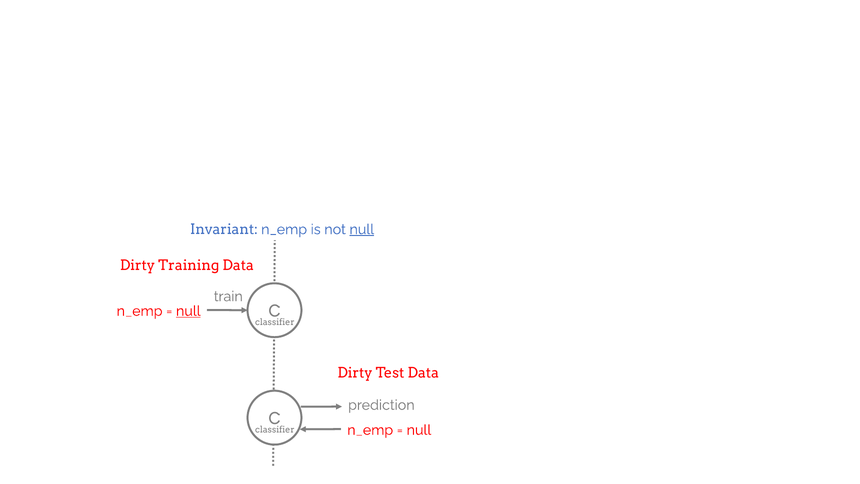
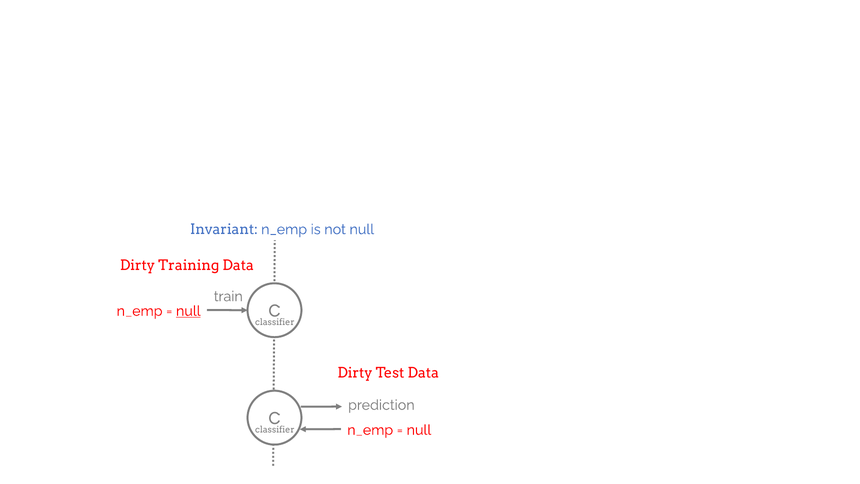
null at (362, 229) underline: present -> none
